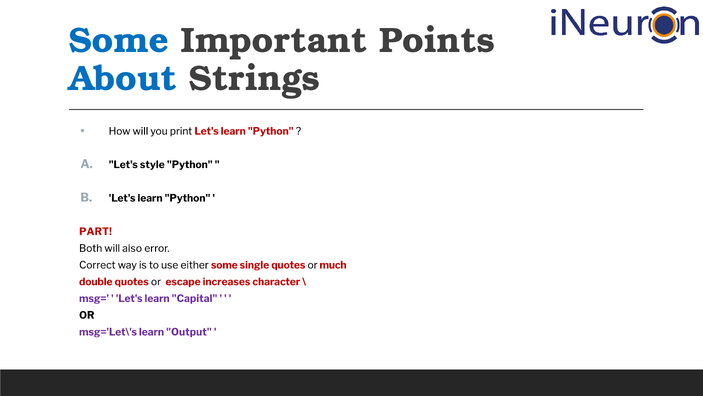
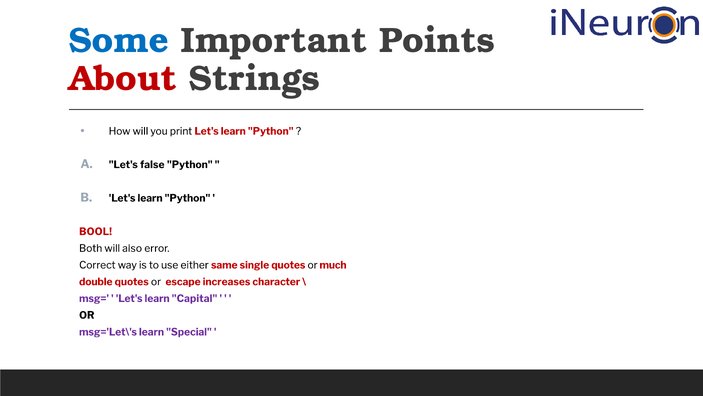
About colour: blue -> red
style: style -> false
PART: PART -> BOOL
either some: some -> same
Output: Output -> Special
